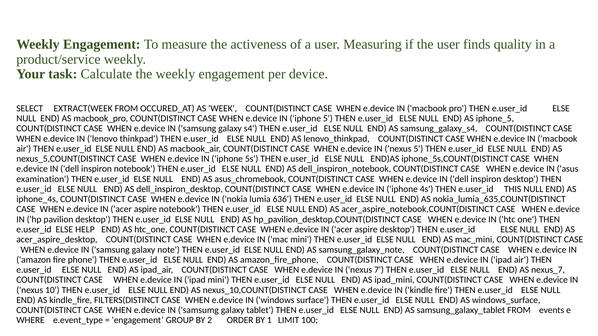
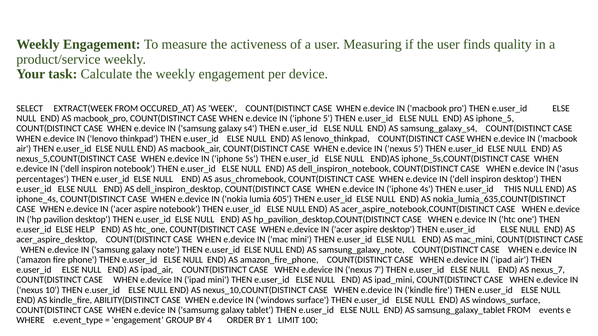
examination: examination -> percentages
636: 636 -> 605
FILTERS(DISTINCT: FILTERS(DISTINCT -> ABILITY(DISTINCT
2: 2 -> 4
